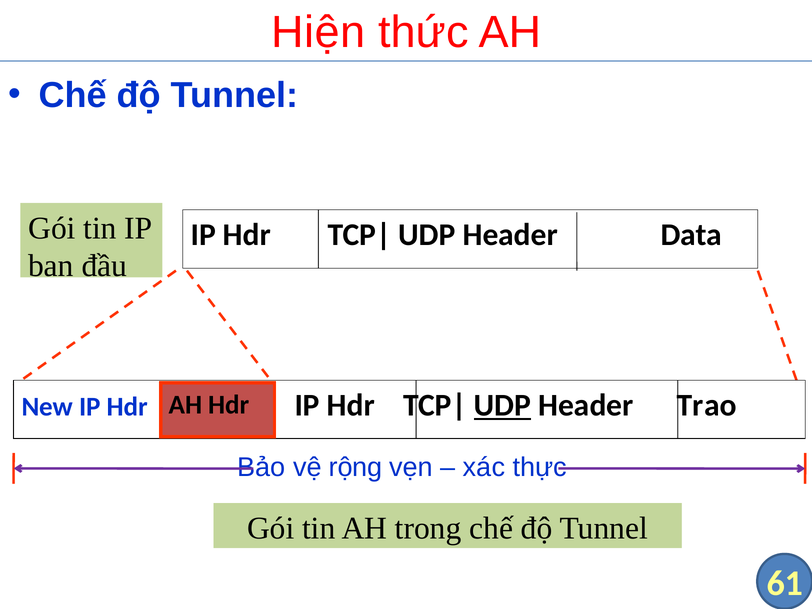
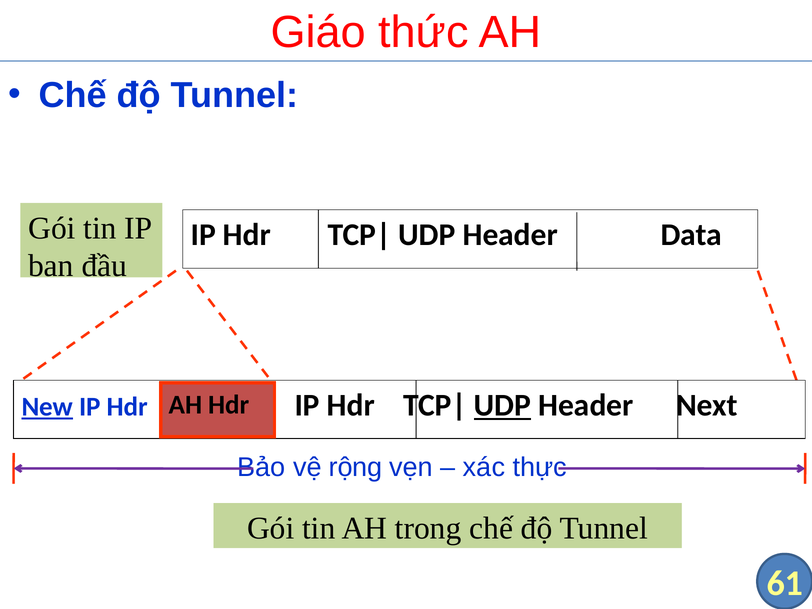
Hiện: Hiện -> Giáo
New underline: none -> present
Trao: Trao -> Next
